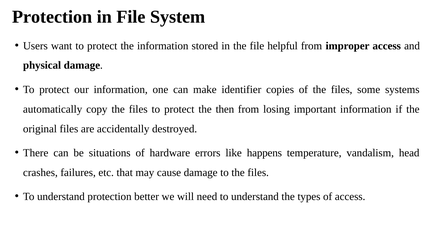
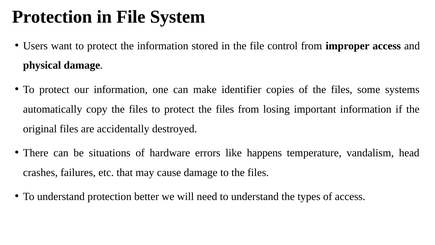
helpful: helpful -> control
protect the then: then -> files
